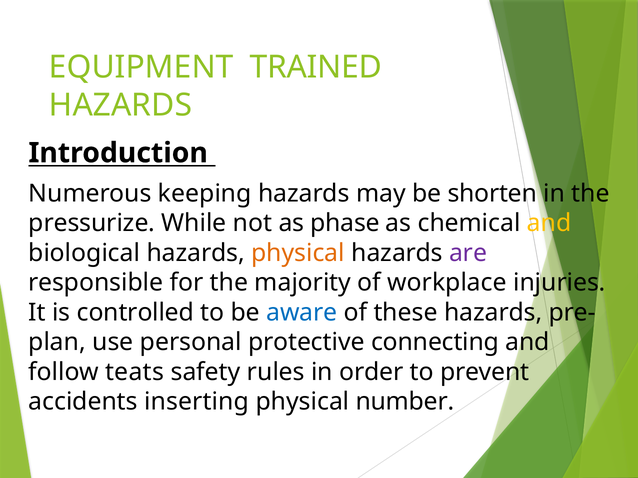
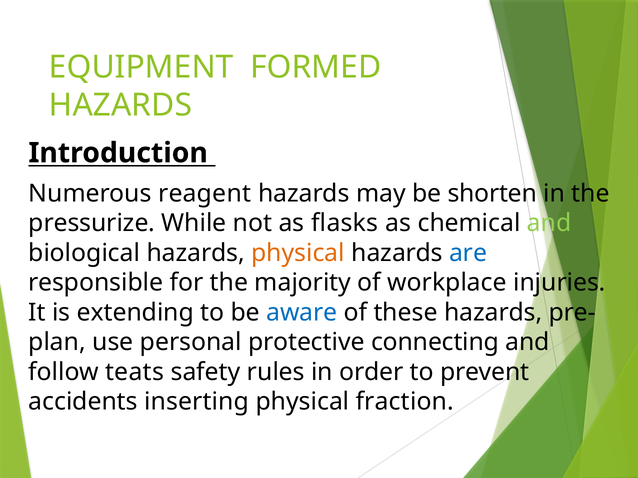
TRAINED: TRAINED -> FORMED
keeping: keeping -> reagent
phase: phase -> flasks
and at (549, 223) colour: yellow -> light green
are colour: purple -> blue
controlled: controlled -> extending
number: number -> fraction
